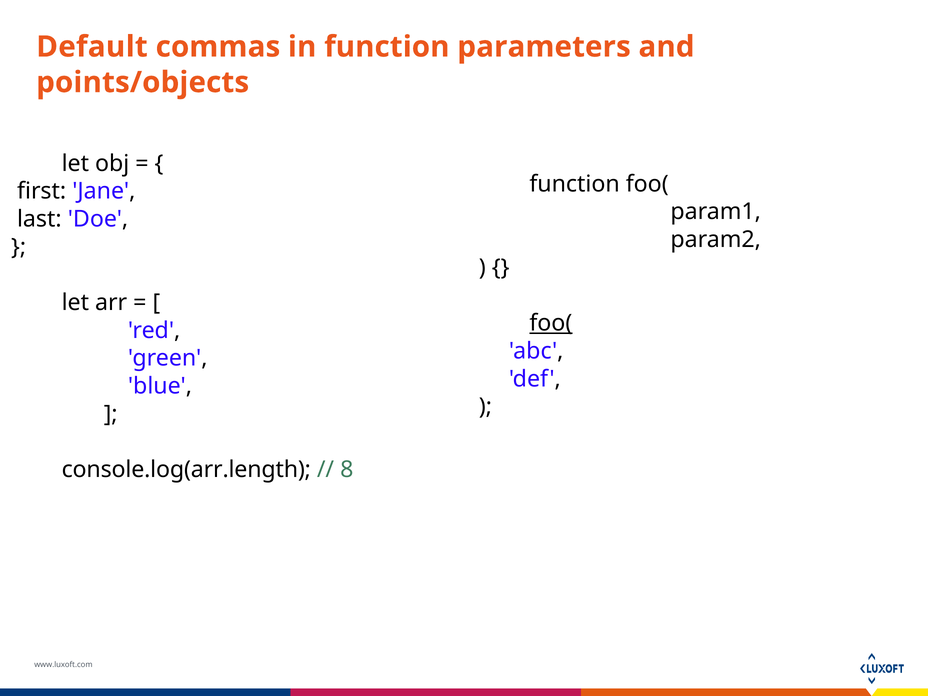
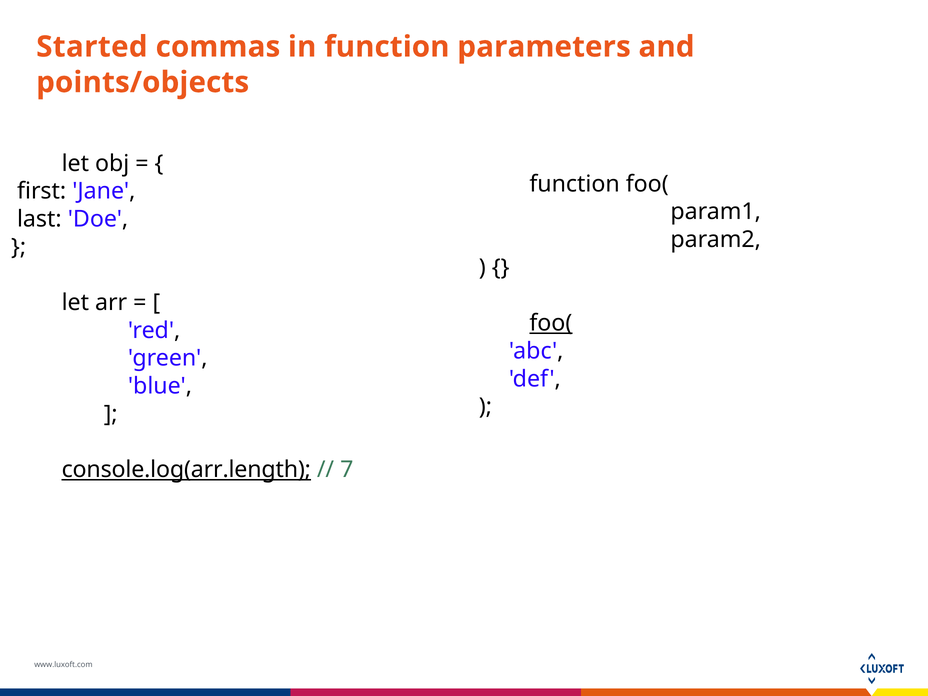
Default: Default -> Started
console.log(arr.length underline: none -> present
8: 8 -> 7
